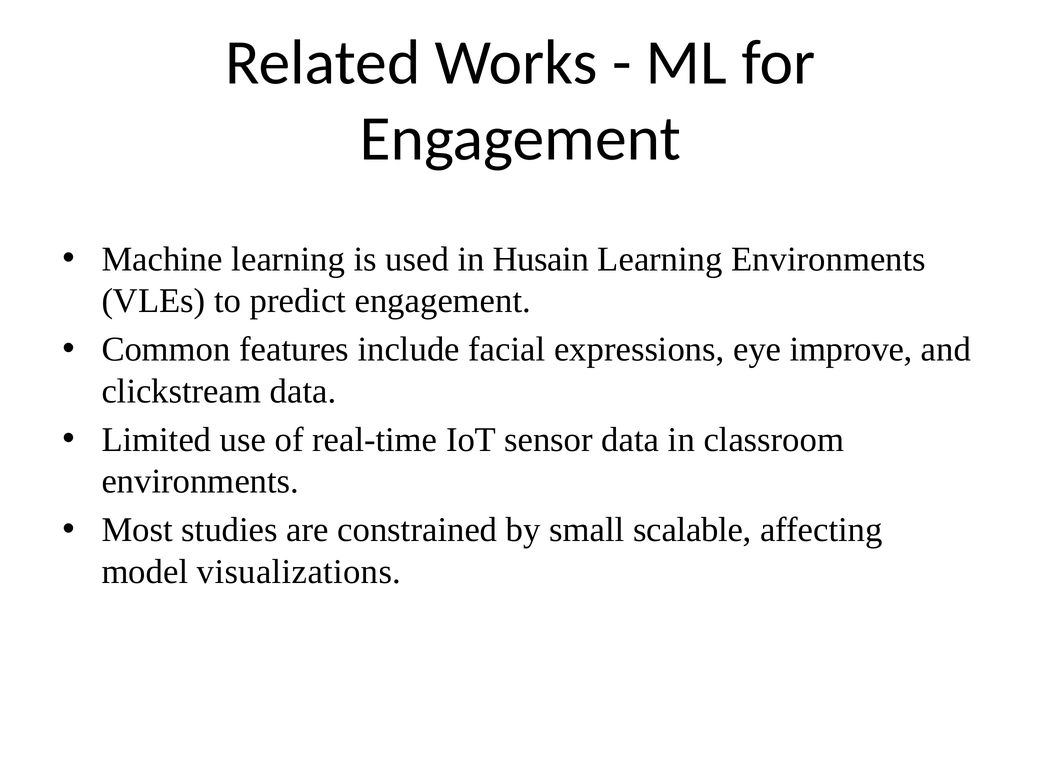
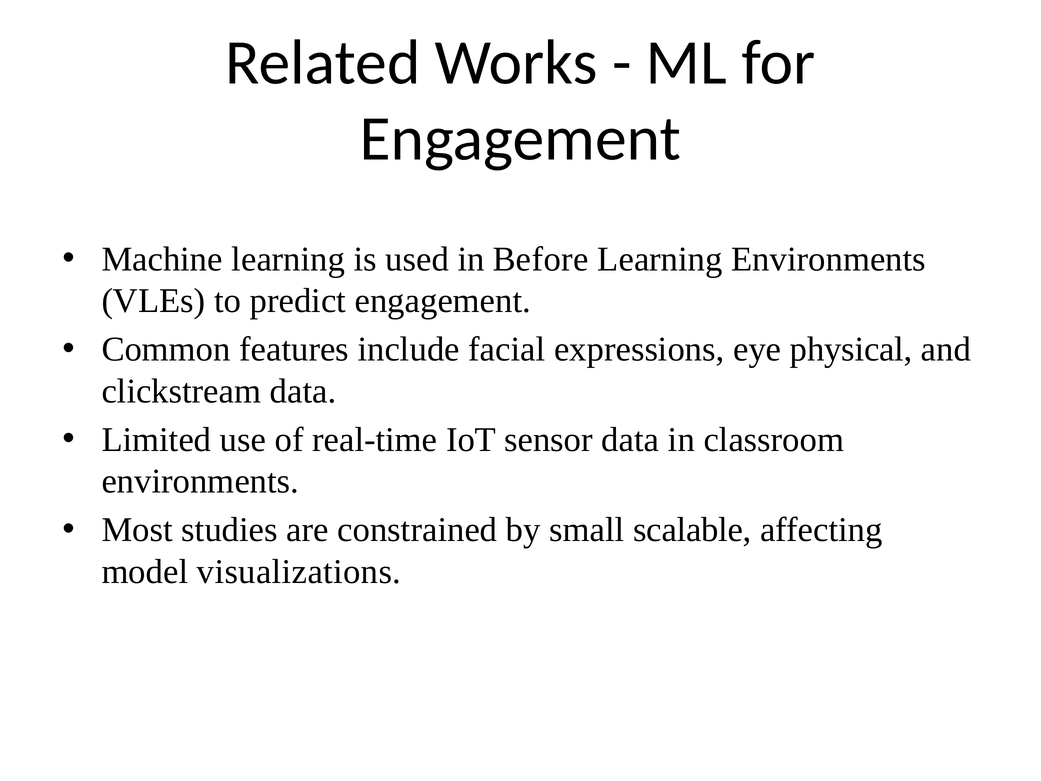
Husain: Husain -> Before
improve: improve -> physical
